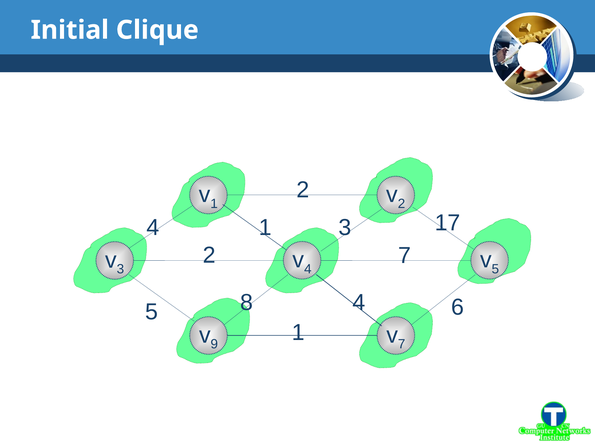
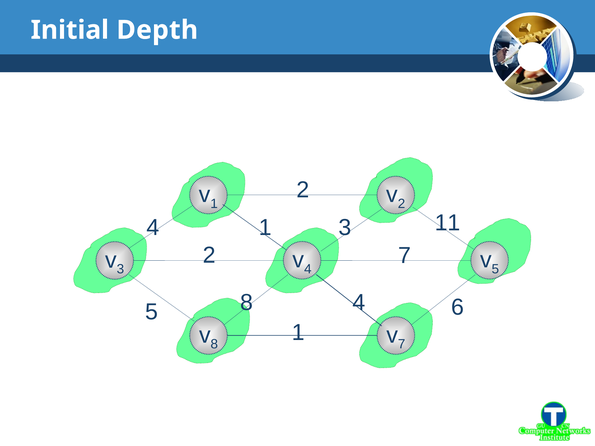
Clique: Clique -> Depth
17: 17 -> 11
9 at (214, 344): 9 -> 8
